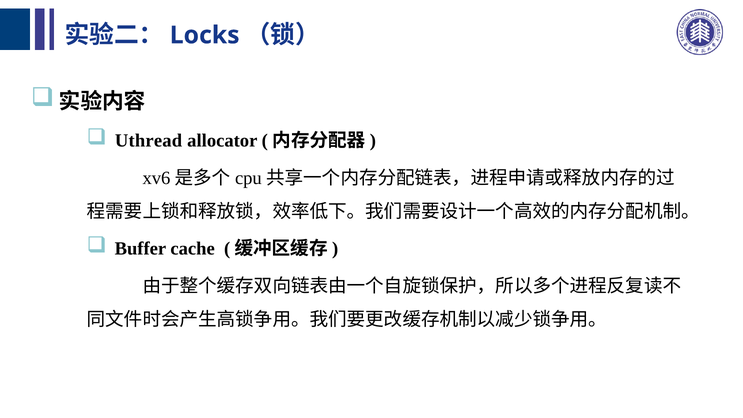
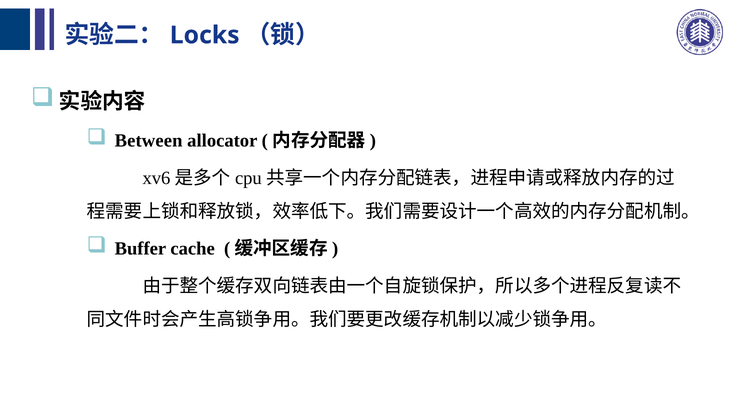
Uthread: Uthread -> Between
